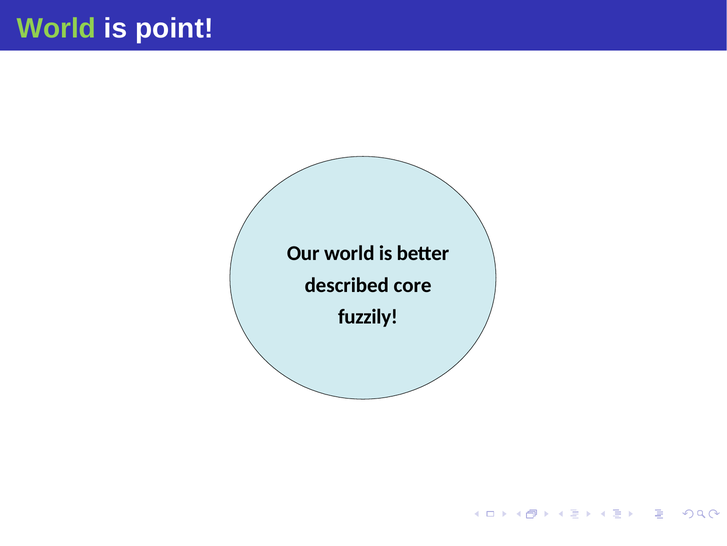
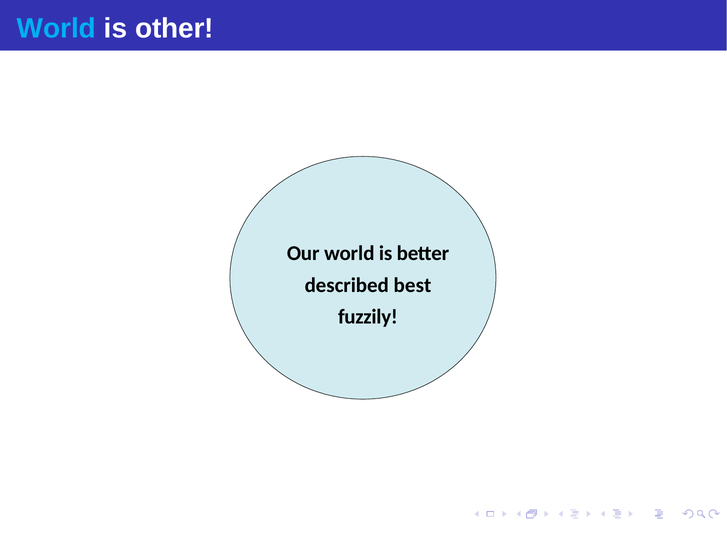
World at (56, 29) colour: light green -> light blue
point: point -> other
core: core -> best
